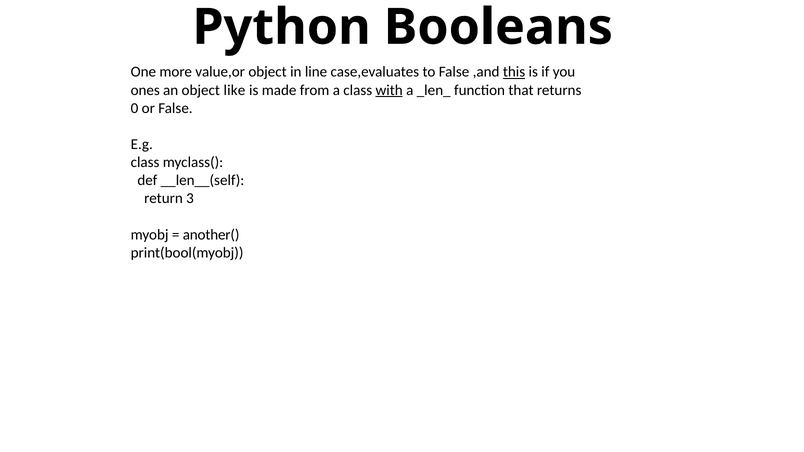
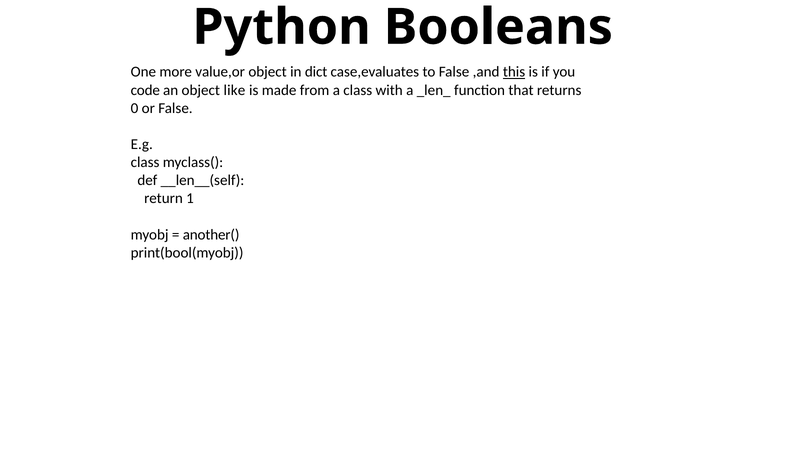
line: line -> dict
ones: ones -> code
with underline: present -> none
3: 3 -> 1
